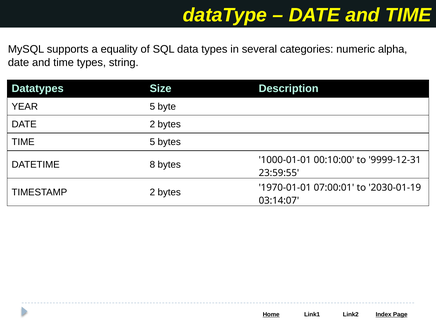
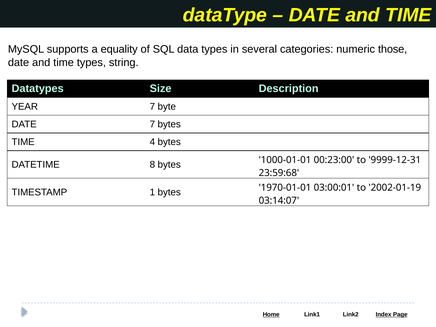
alpha: alpha -> those
YEAR 5: 5 -> 7
DATE 2: 2 -> 7
TIME 5: 5 -> 4
00:10:00: 00:10:00 -> 00:23:00
23:59:55: 23:59:55 -> 23:59:68
TIMESTAMP 2: 2 -> 1
07:00:01: 07:00:01 -> 03:00:01
2030-01-19: 2030-01-19 -> 2002-01-19
